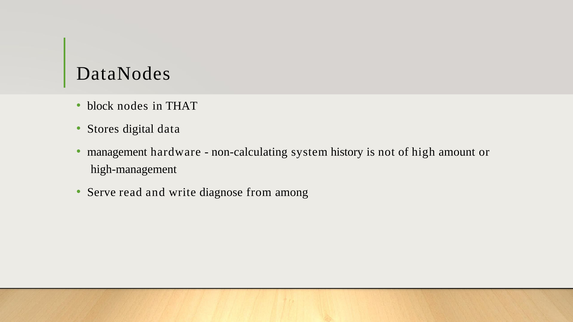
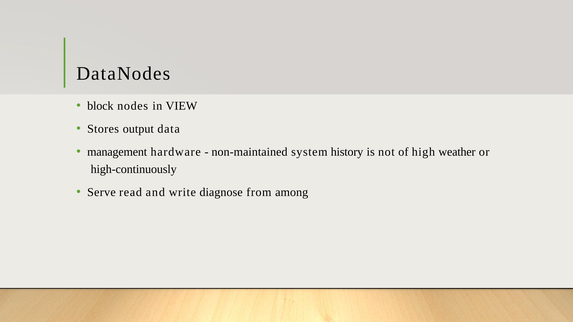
THAT: THAT -> VIEW
digital: digital -> output
non-calculating: non-calculating -> non-maintained
amount: amount -> weather
high-management: high-management -> high-continuously
